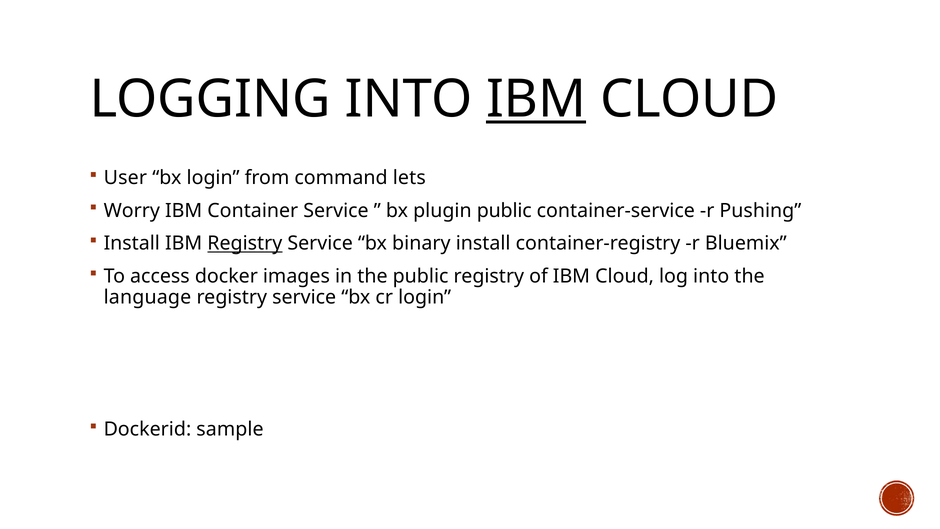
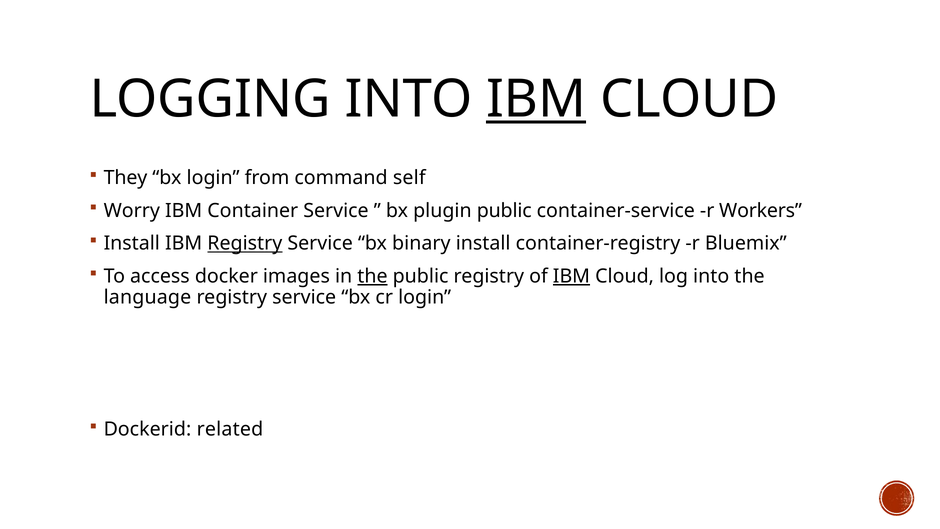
User: User -> They
lets: lets -> self
Pushing: Pushing -> Workers
the at (372, 276) underline: none -> present
IBM at (571, 276) underline: none -> present
sample: sample -> related
